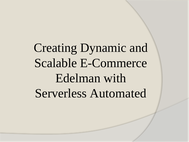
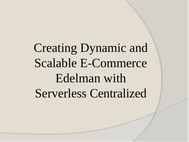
Automated: Automated -> Centralized
